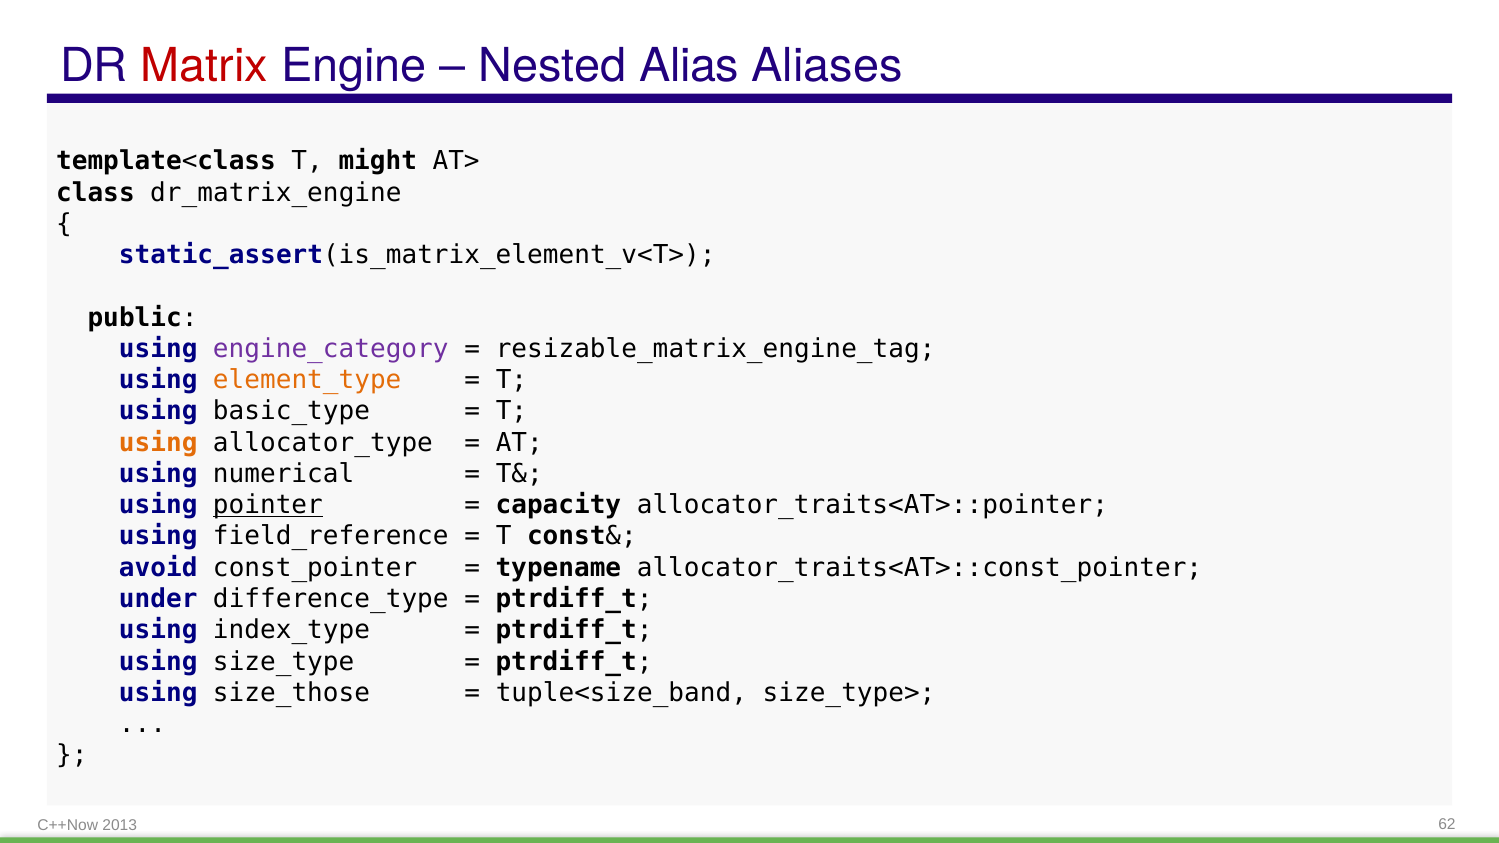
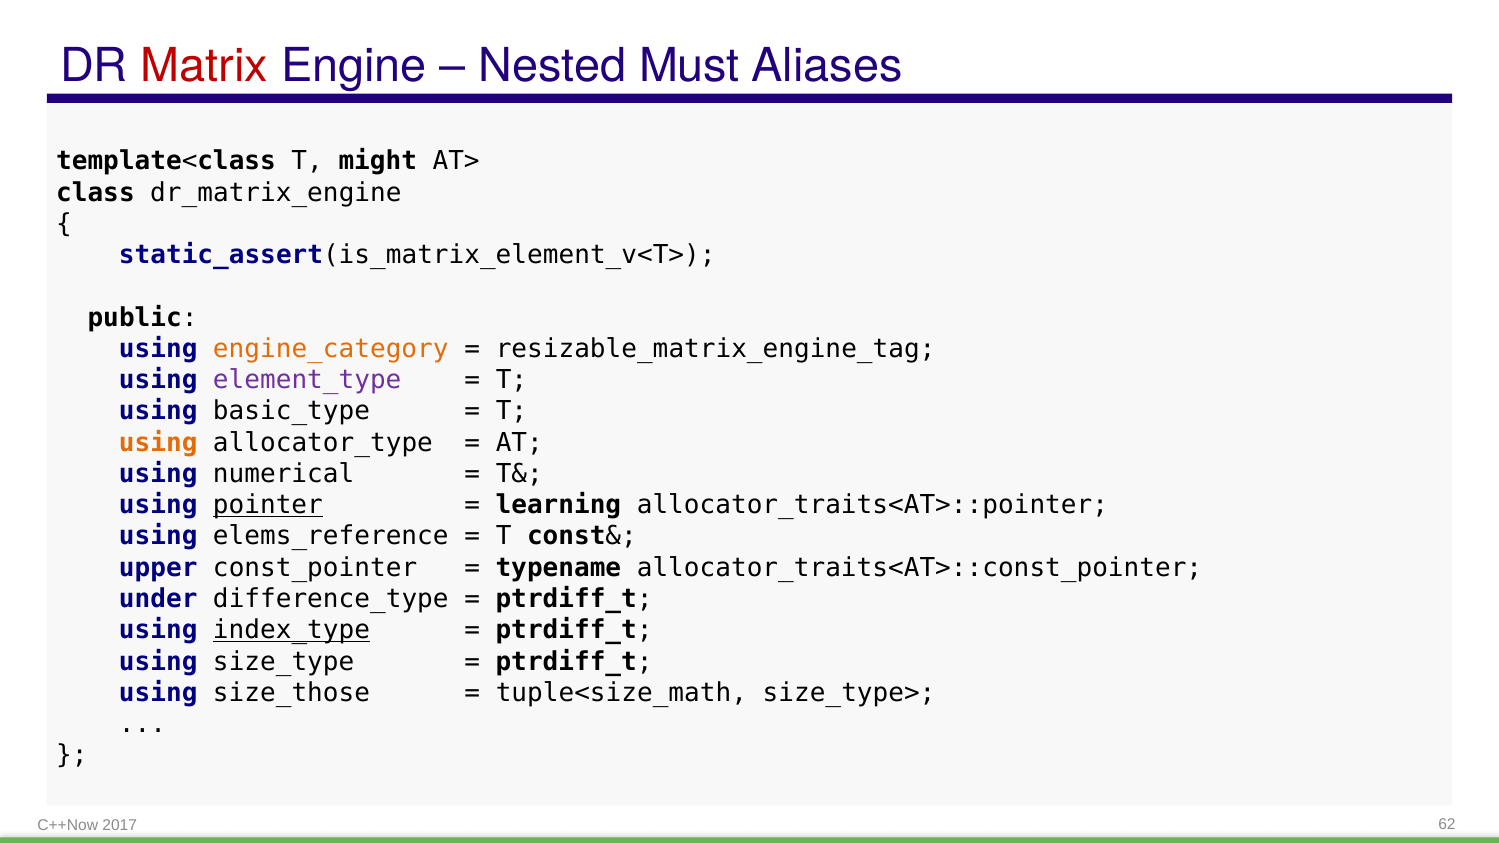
Alias: Alias -> Must
engine_category colour: purple -> orange
element_type colour: orange -> purple
capacity: capacity -> learning
field_reference: field_reference -> elems_reference
avoid: avoid -> upper
index_type underline: none -> present
tuple<size_band: tuple<size_band -> tuple<size_math
2013: 2013 -> 2017
